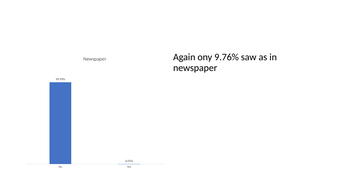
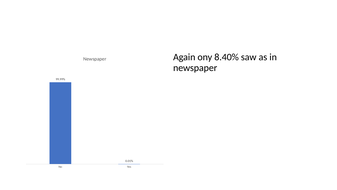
9.76%: 9.76% -> 8.40%
